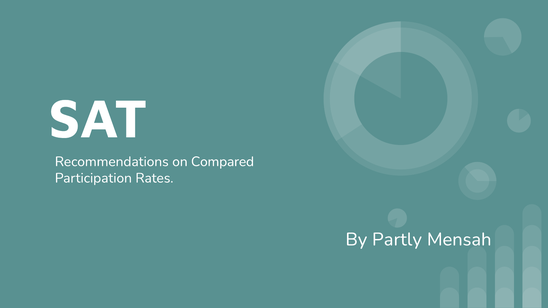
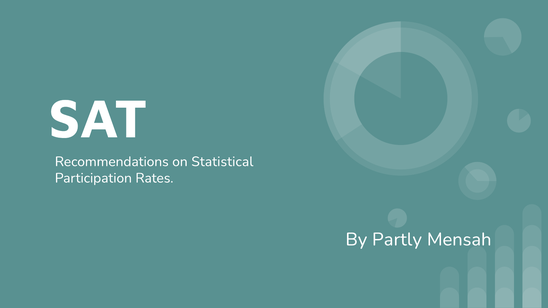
Compared: Compared -> Statistical
